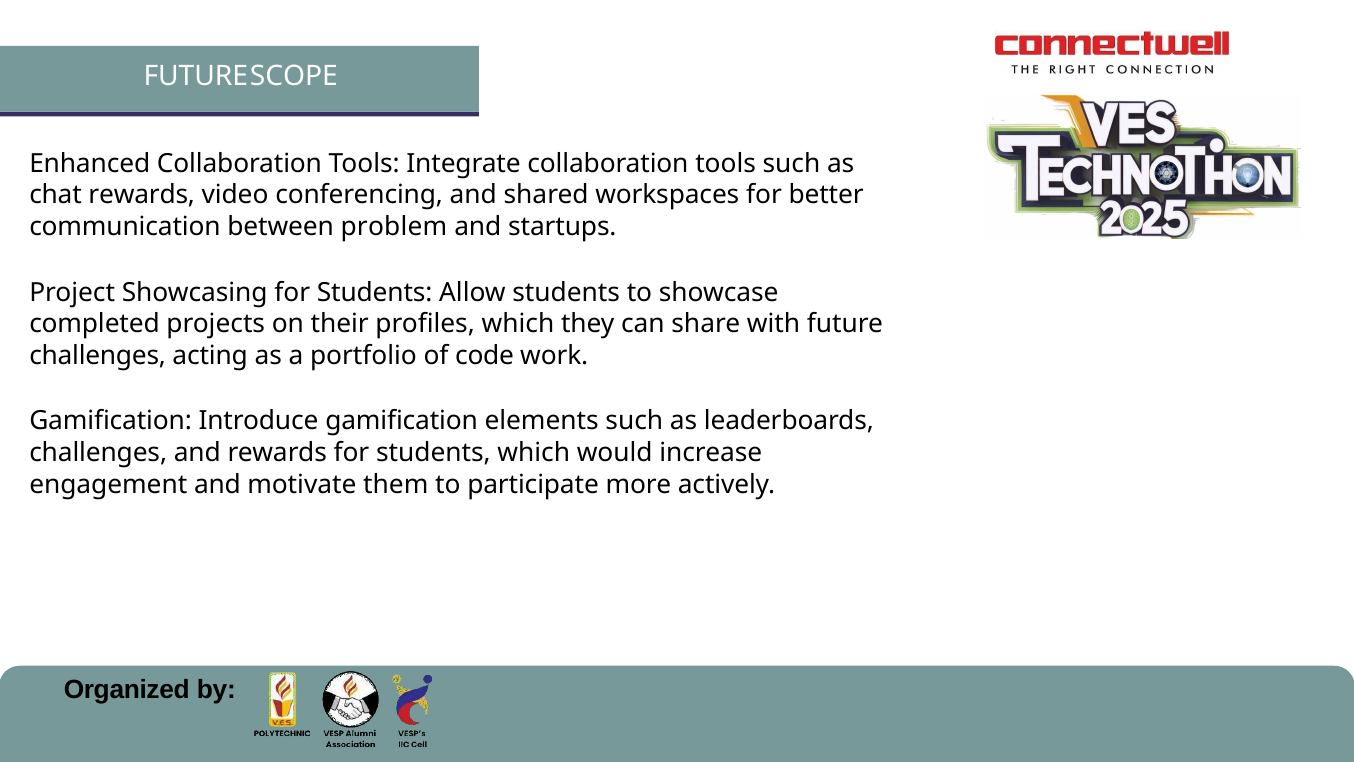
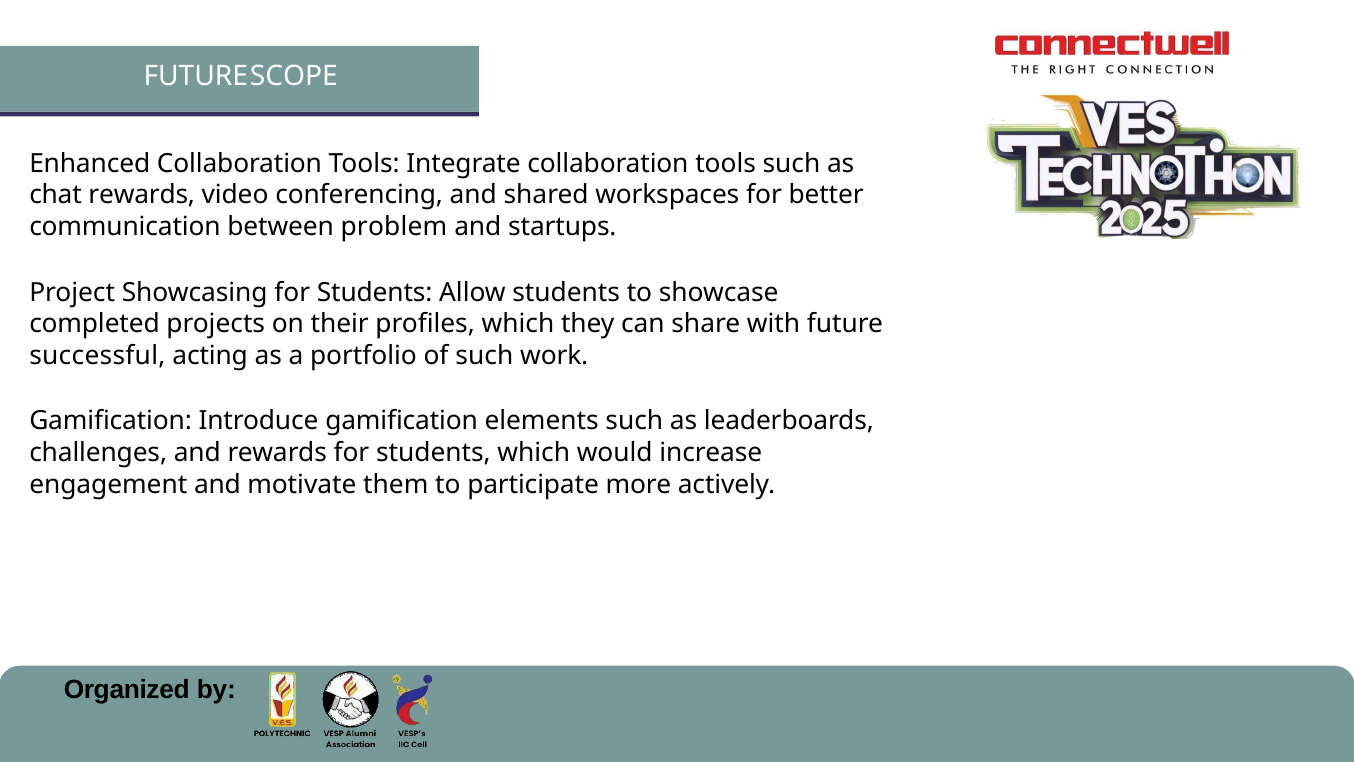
challenges at (98, 355): challenges -> successful
of code: code -> such
